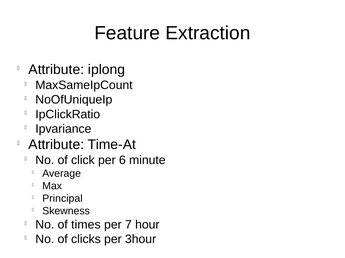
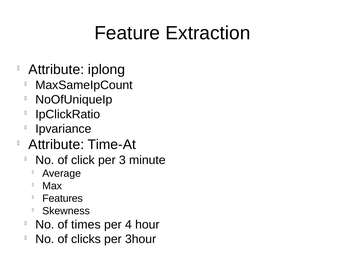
6: 6 -> 3
Principal: Principal -> Features
7: 7 -> 4
